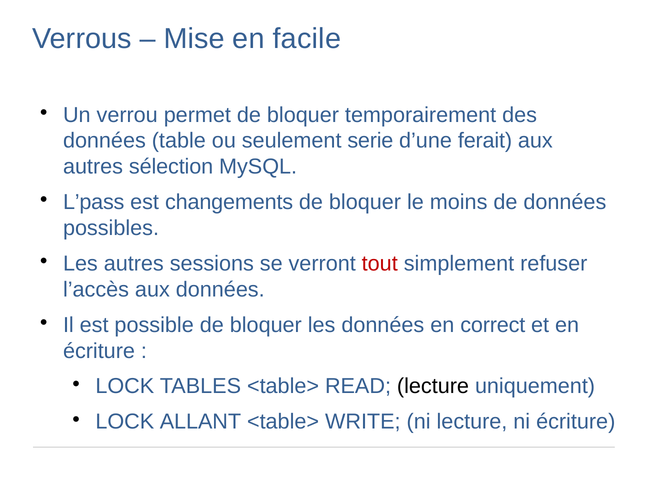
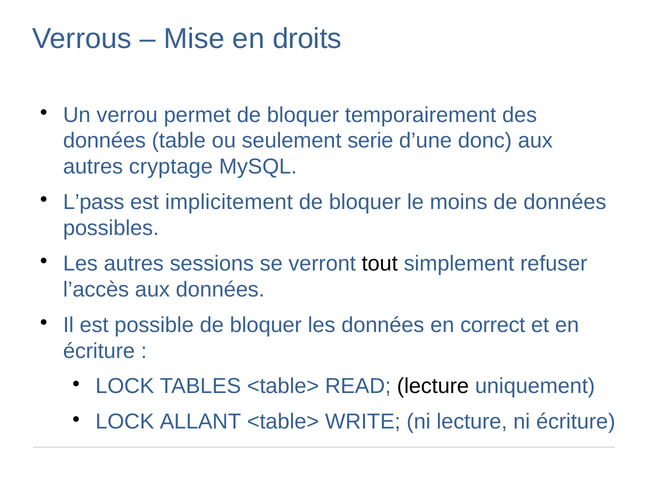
facile: facile -> droits
ferait: ferait -> donc
sélection: sélection -> cryptage
changements: changements -> implicitement
tout colour: red -> black
